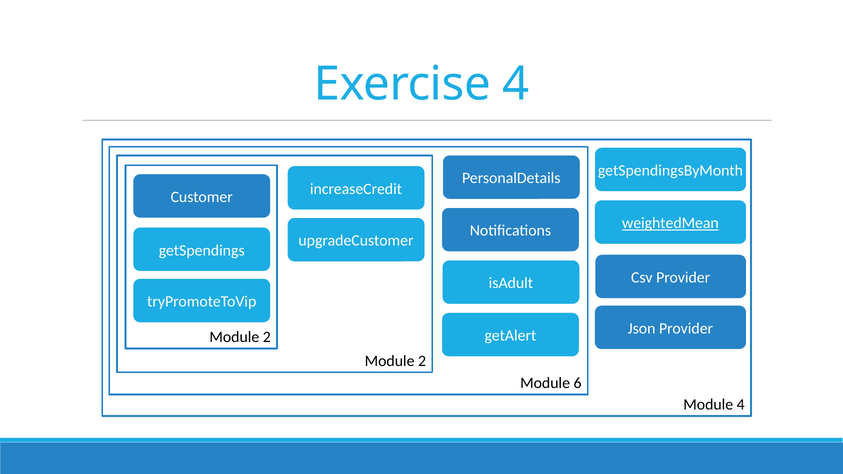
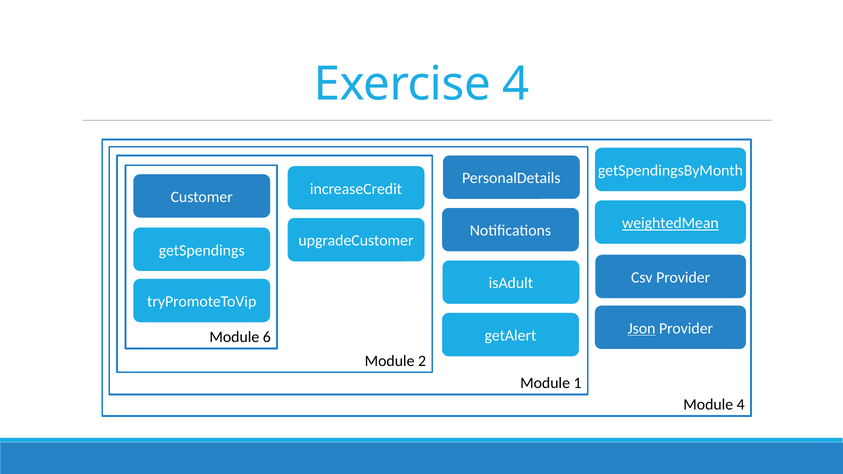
Json underline: none -> present
2 at (267, 337): 2 -> 6
6: 6 -> 1
